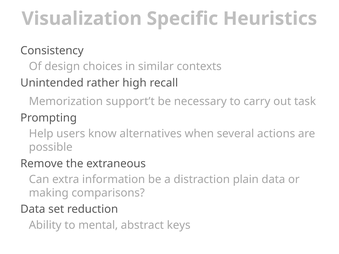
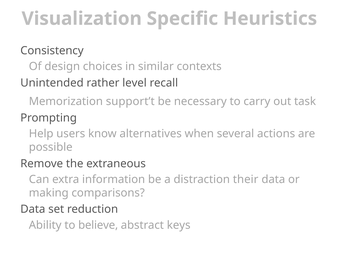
high: high -> level
plain: plain -> their
mental: mental -> believe
